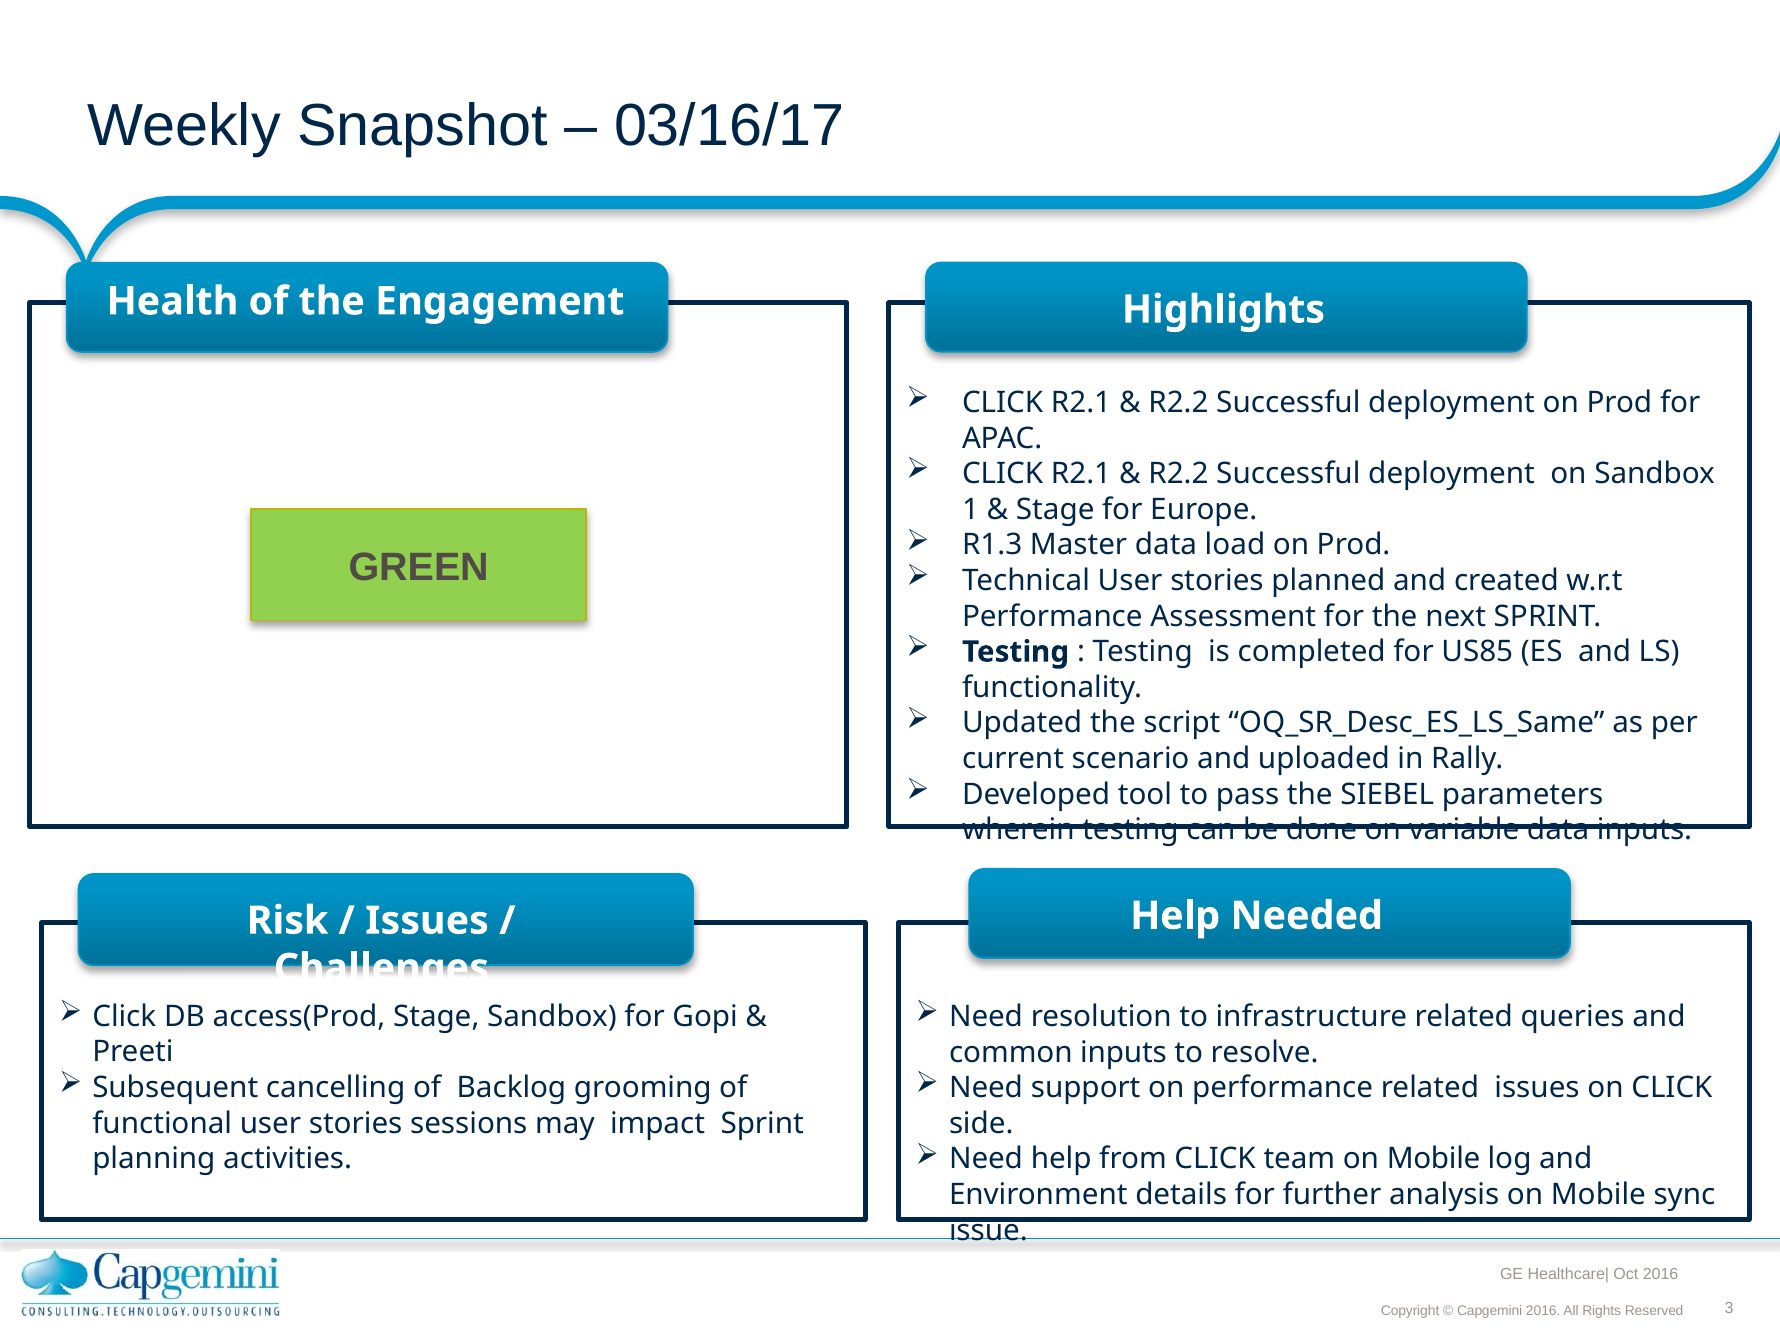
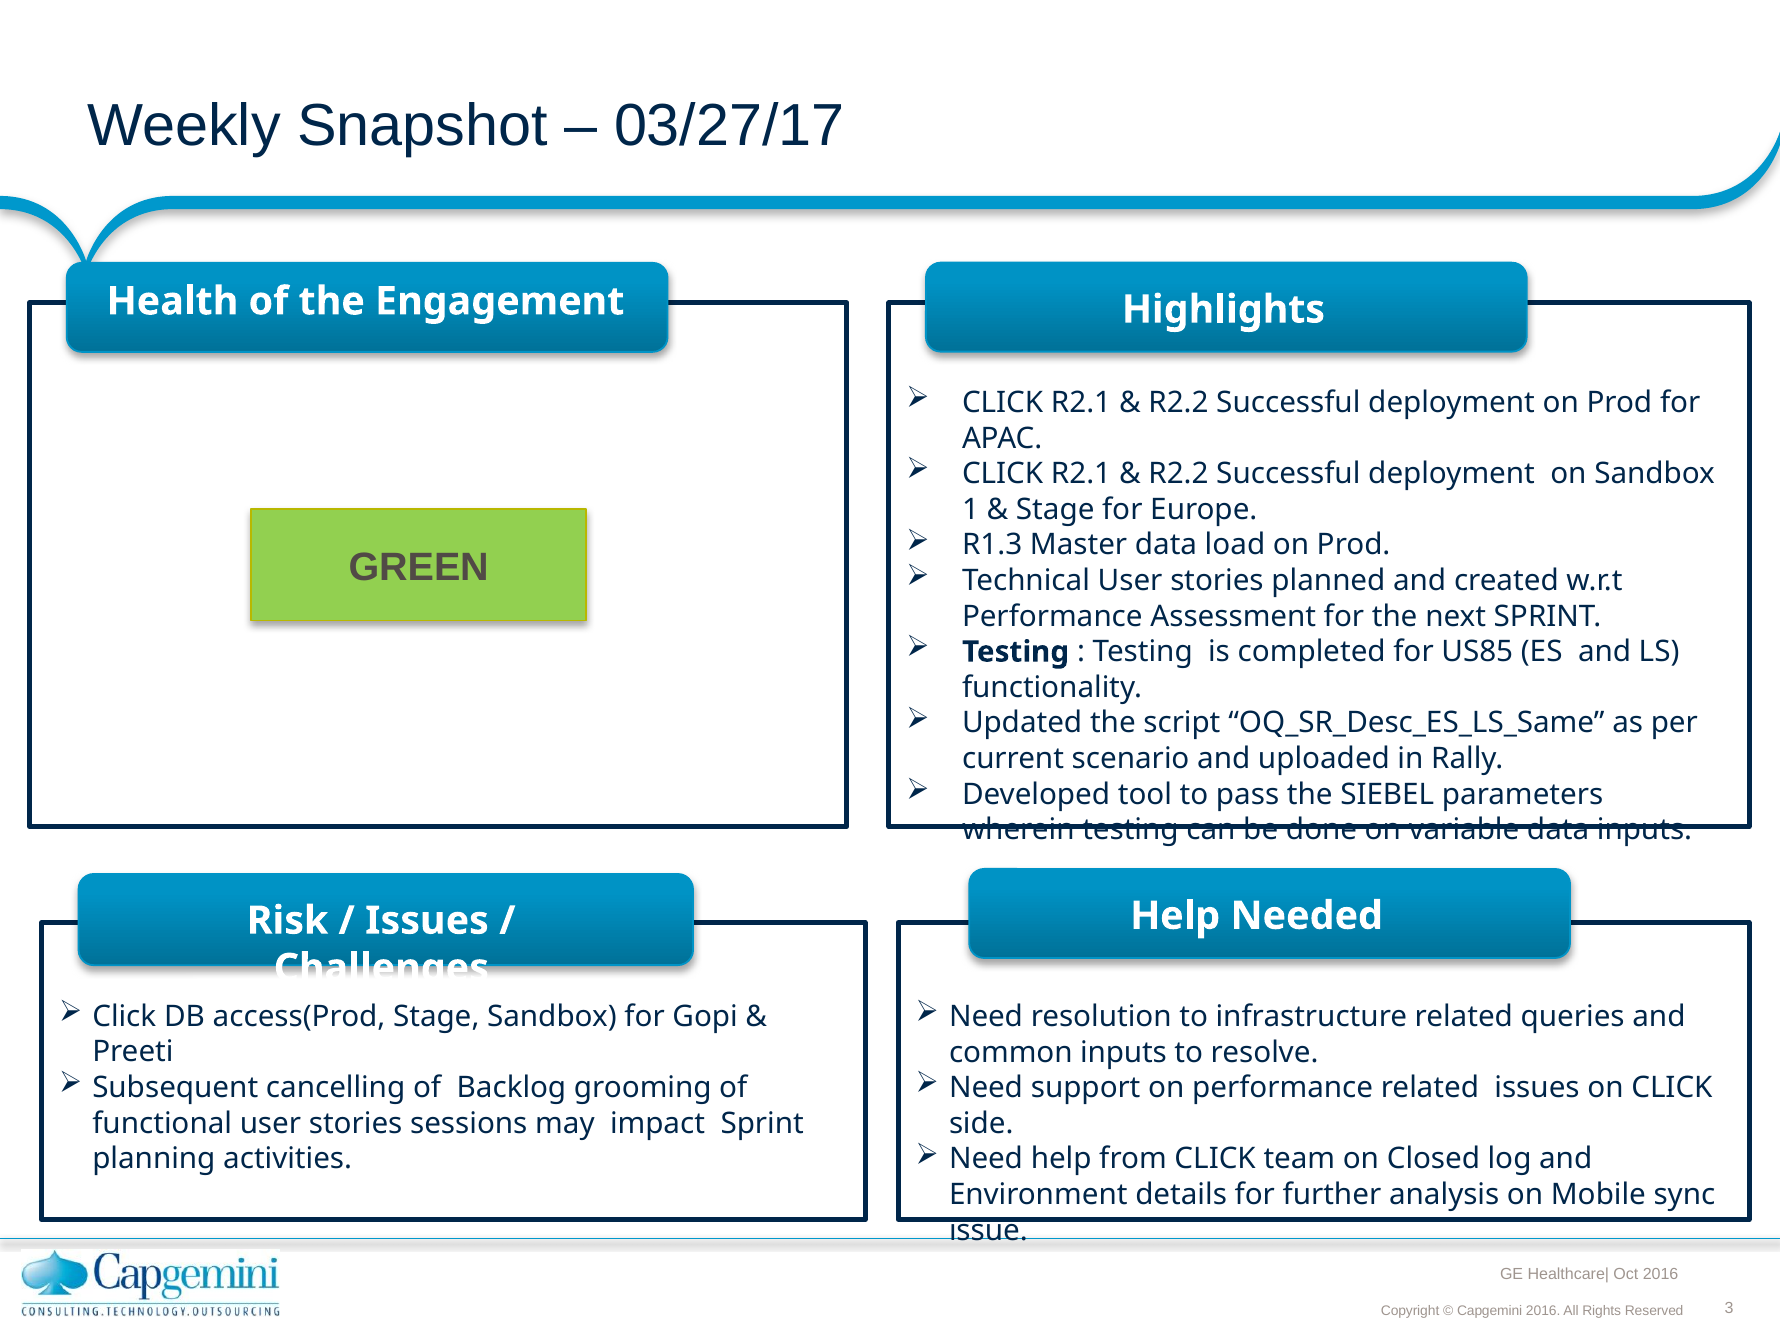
03/16/17: 03/16/17 -> 03/27/17
team on Mobile: Mobile -> Closed
